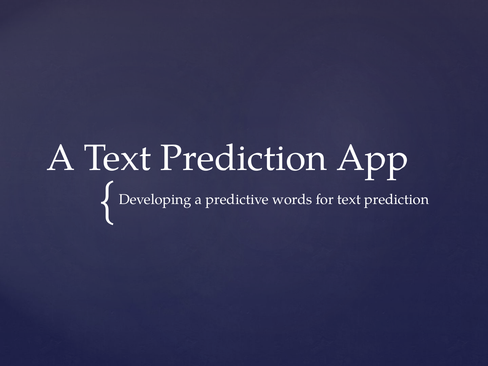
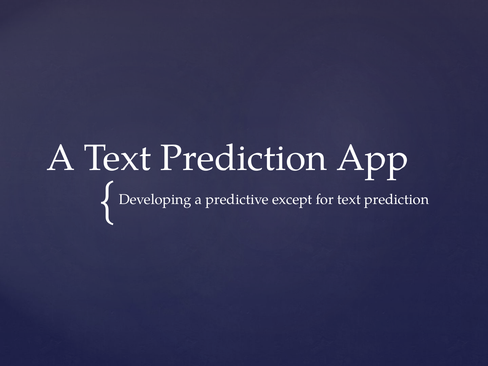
words: words -> except
